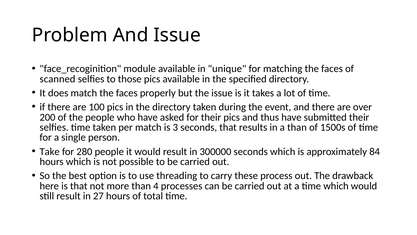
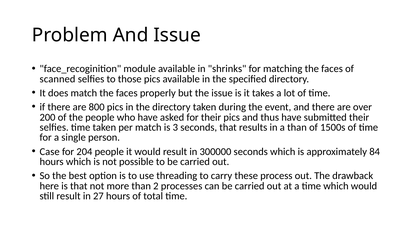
unique: unique -> shrinks
100: 100 -> 800
Take: Take -> Case
280: 280 -> 204
4: 4 -> 2
